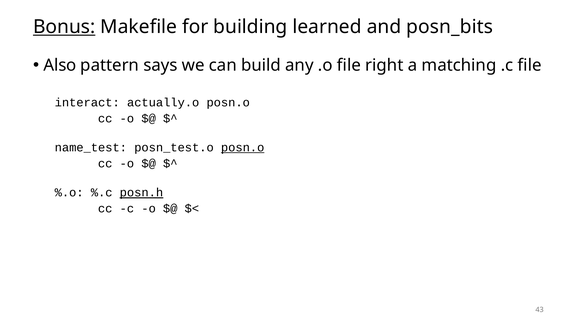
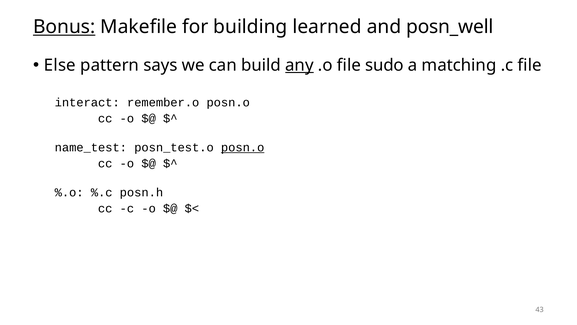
posn_bits: posn_bits -> posn_well
Also: Also -> Else
any underline: none -> present
right: right -> sudo
actually.o: actually.o -> remember.o
posn.h underline: present -> none
